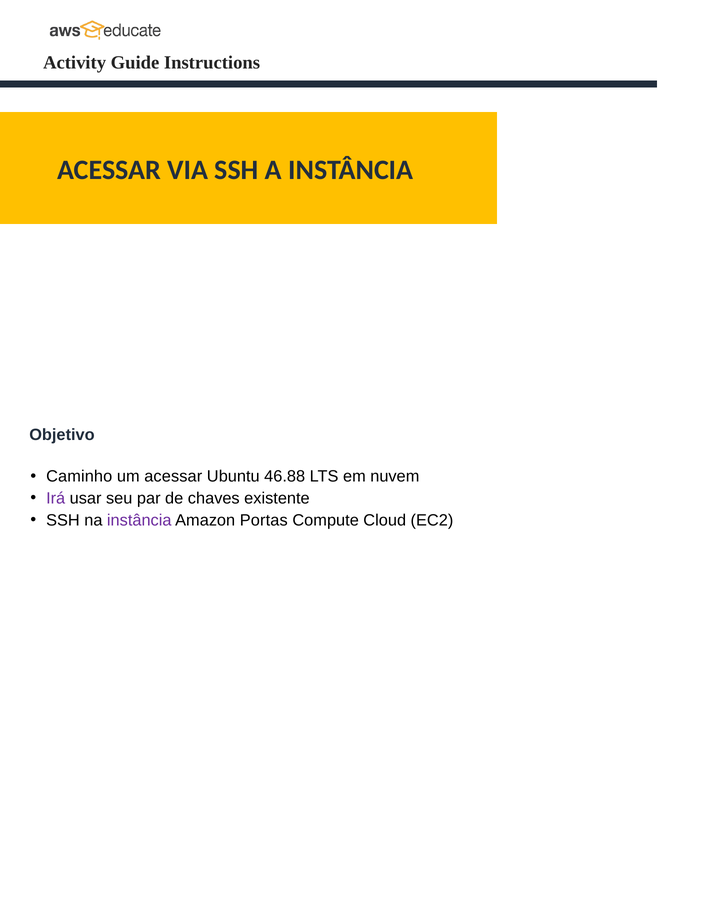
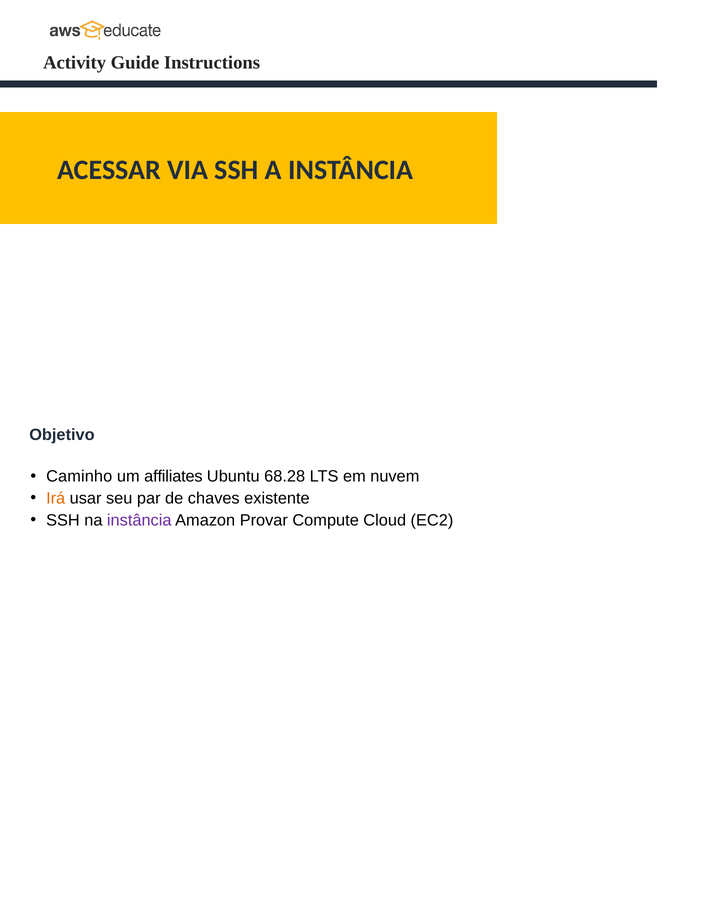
um acessar: acessar -> affiliates
46.88: 46.88 -> 68.28
Irá colour: purple -> orange
Portas: Portas -> Provar
